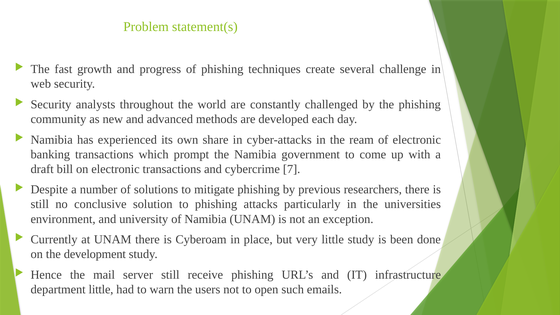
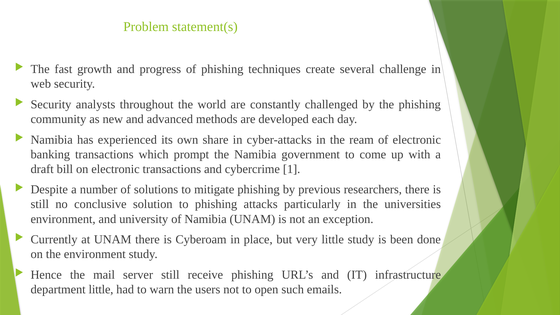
7: 7 -> 1
the development: development -> environment
